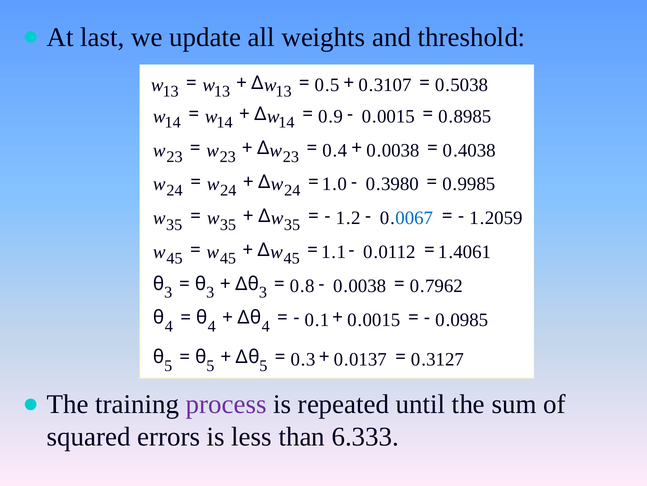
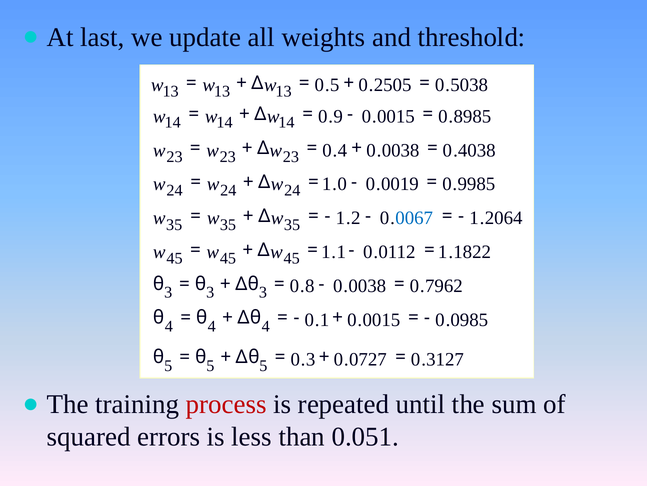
3107: 3107 -> 2505
3980: 3980 -> 0019
2059: 2059 -> 2064
4061: 4061 -> 1822
0137: 0137 -> 0727
process colour: purple -> red
6.333: 6.333 -> 0.051
